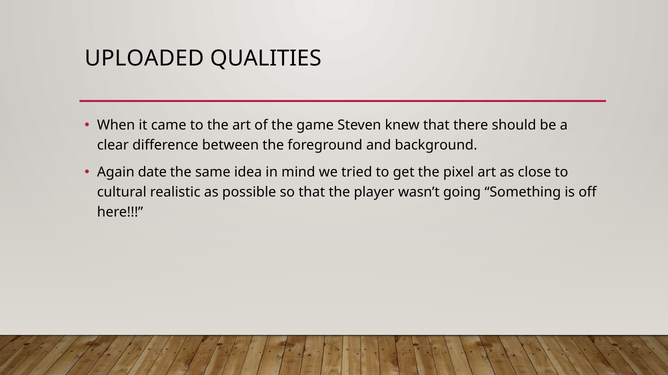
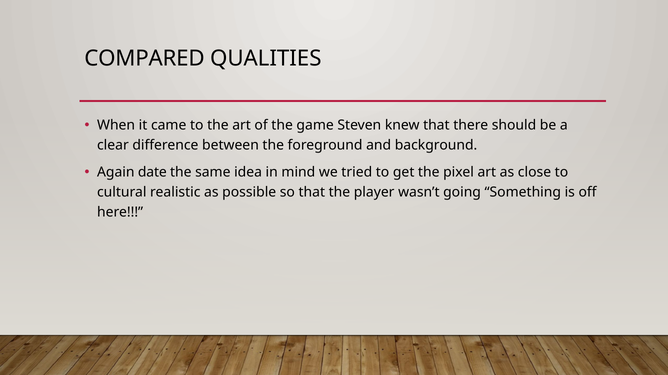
UPLOADED: UPLOADED -> COMPARED
